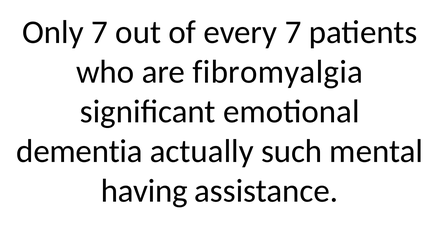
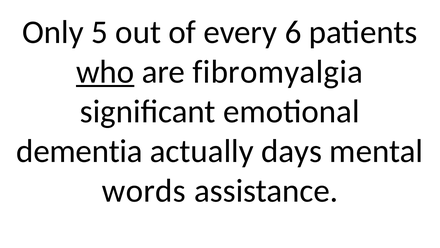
Only 7: 7 -> 5
every 7: 7 -> 6
who underline: none -> present
such: such -> days
having: having -> words
